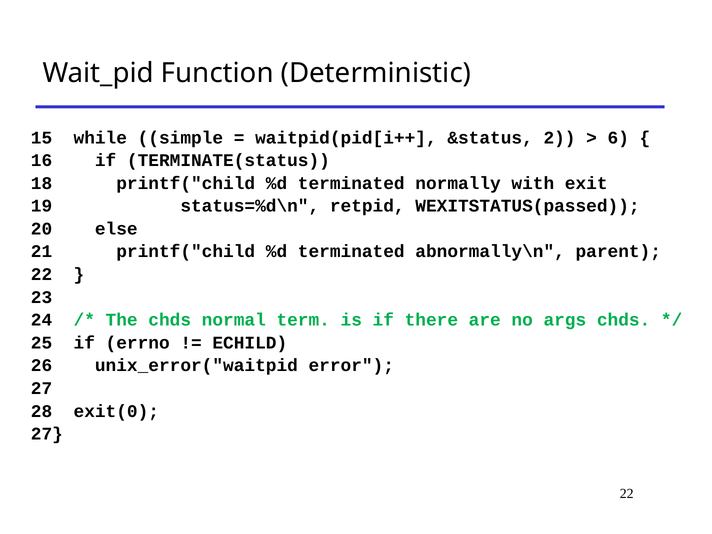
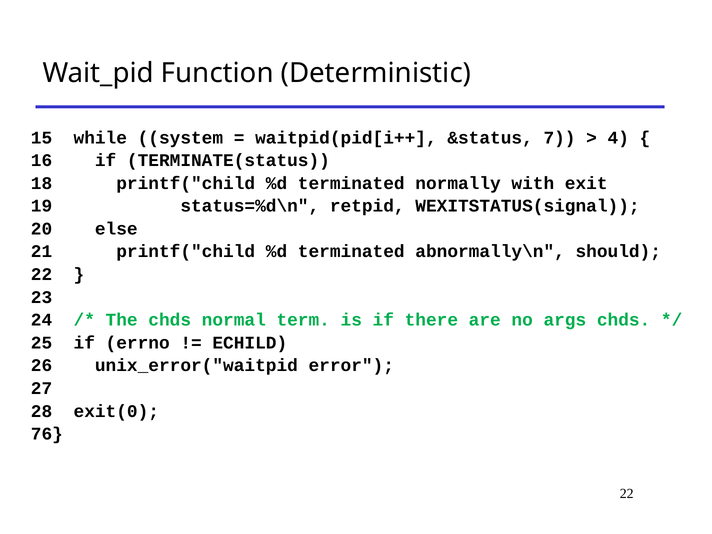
simple: simple -> system
2: 2 -> 7
6: 6 -> 4
WEXITSTATUS(passed: WEXITSTATUS(passed -> WEXITSTATUS(signal
parent: parent -> should
27 at (47, 434): 27 -> 76
